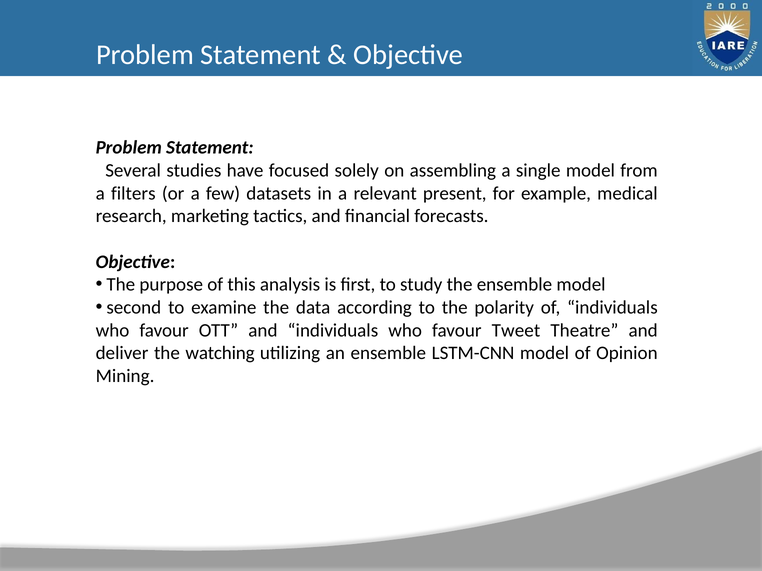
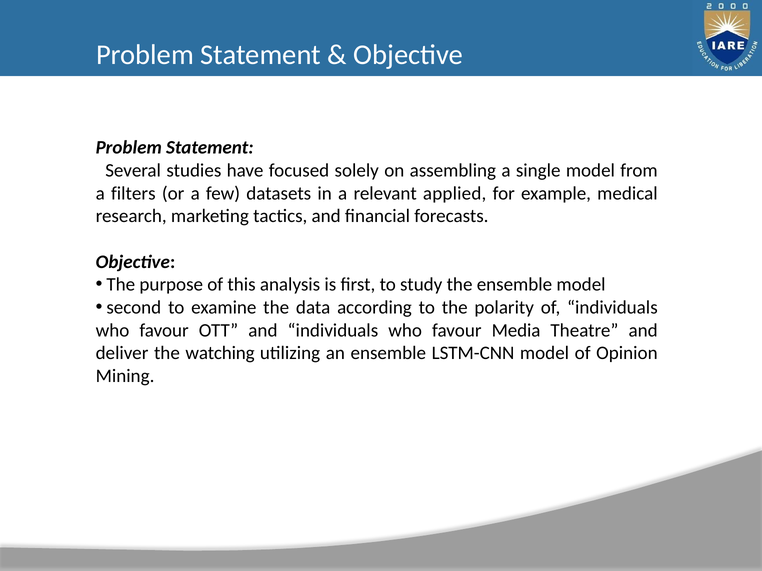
present: present -> applied
Tweet: Tweet -> Media
